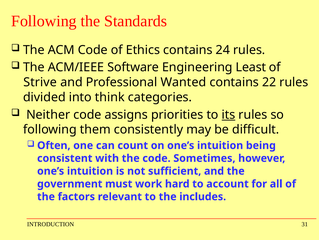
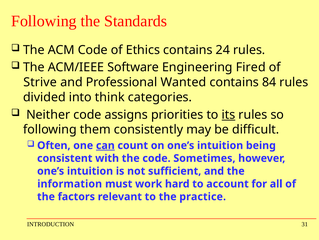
Least: Least -> Fired
22: 22 -> 84
can underline: none -> present
government: government -> information
includes: includes -> practice
